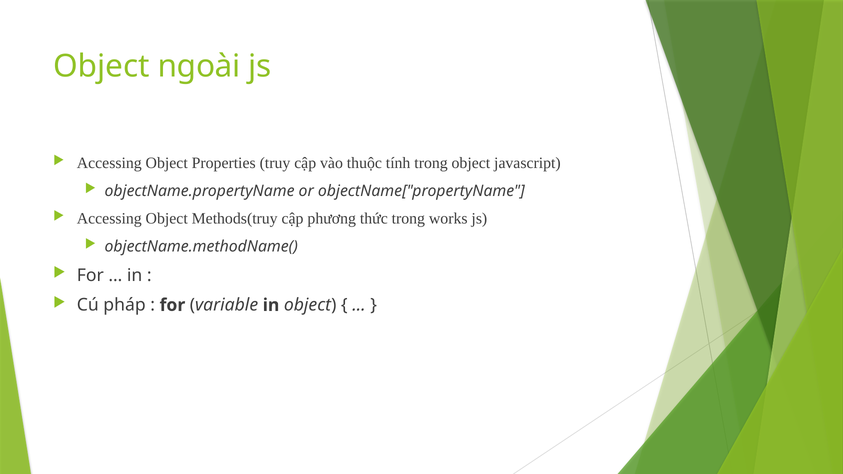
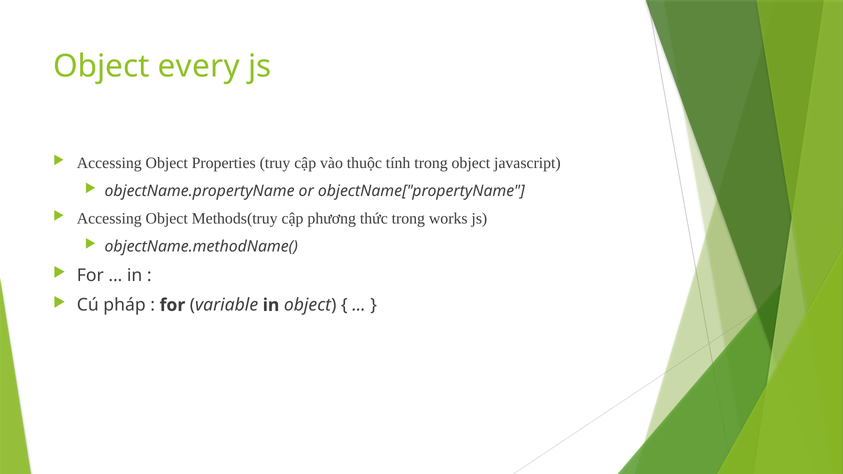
ngoài: ngoài -> every
